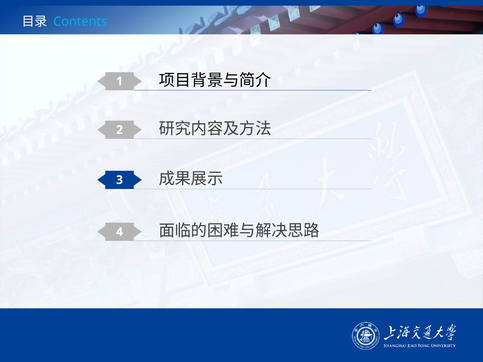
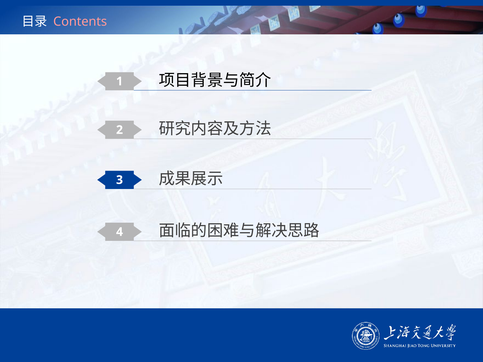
Contents colour: light blue -> pink
